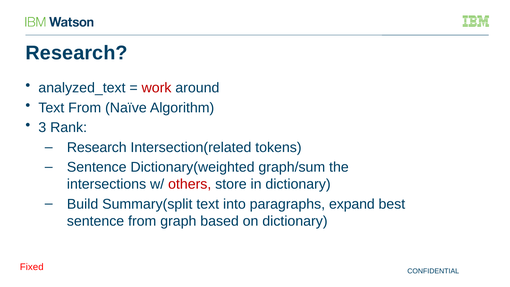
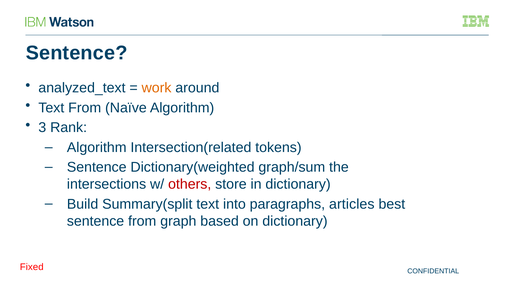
Research at (77, 53): Research -> Sentence
work colour: red -> orange
Research at (97, 147): Research -> Algorithm
expand: expand -> articles
